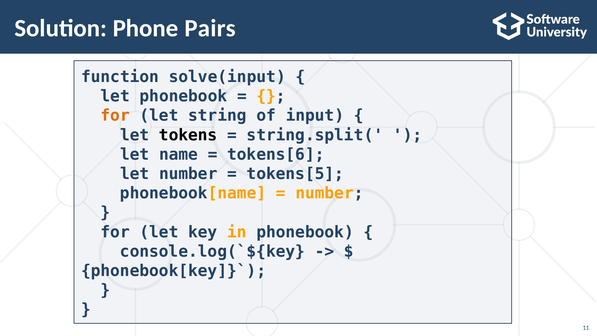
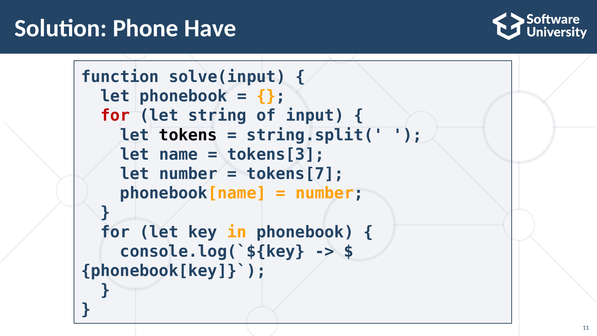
Pairs: Pairs -> Have
for at (115, 116) colour: orange -> red
tokens[6: tokens[6 -> tokens[3
tokens[5: tokens[5 -> tokens[7
